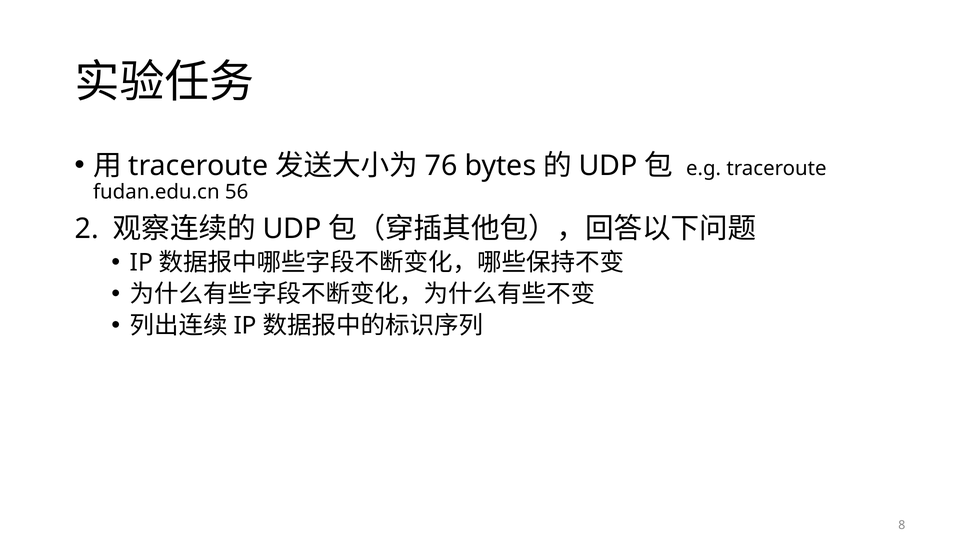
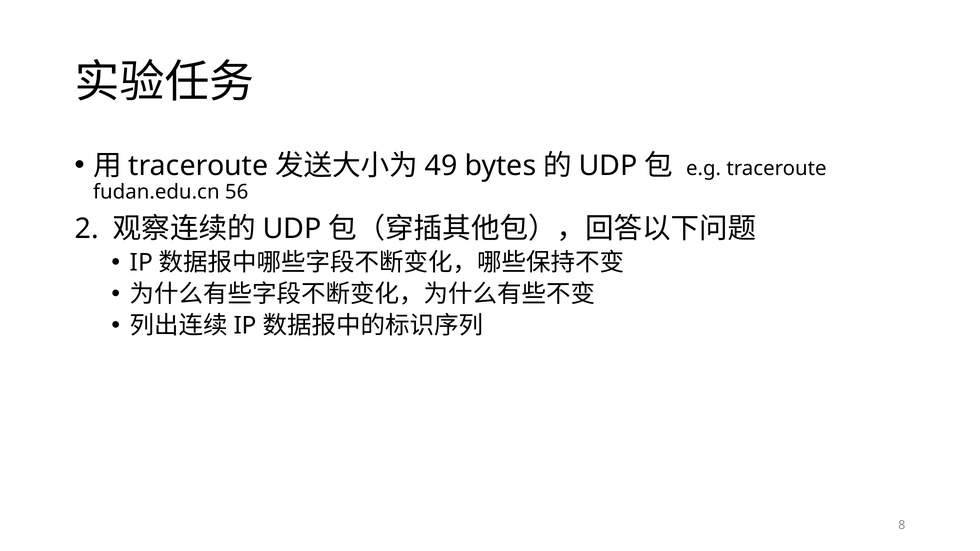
76: 76 -> 49
